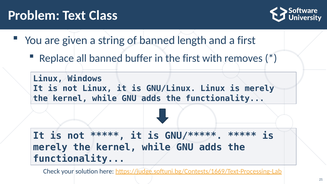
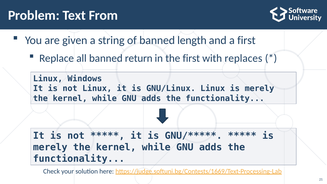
Class: Class -> From
buffer: buffer -> return
removes: removes -> replaces
